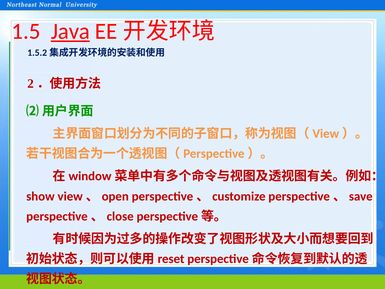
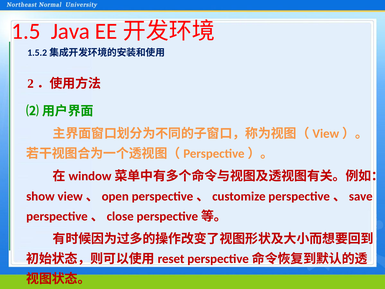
Java underline: present -> none
